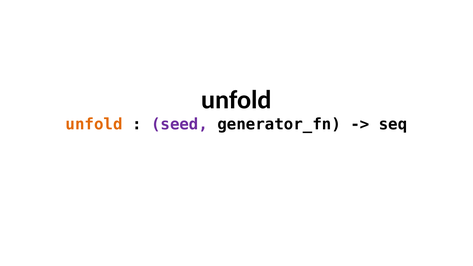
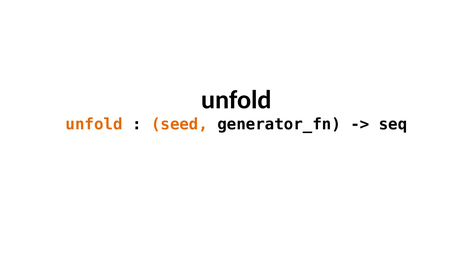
seed colour: purple -> orange
